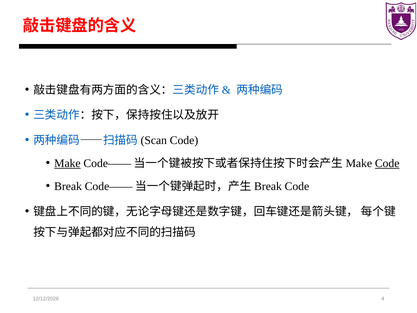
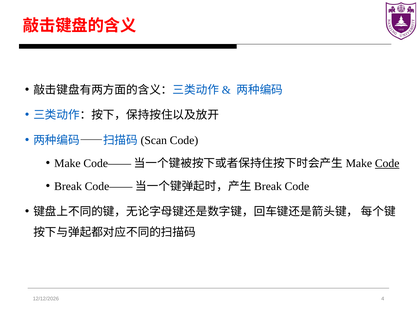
Make underline: present -> none
